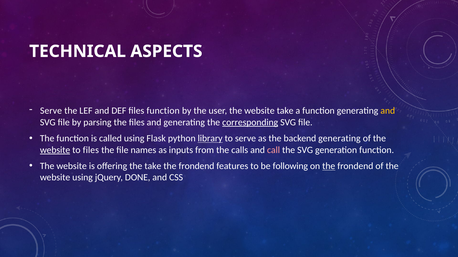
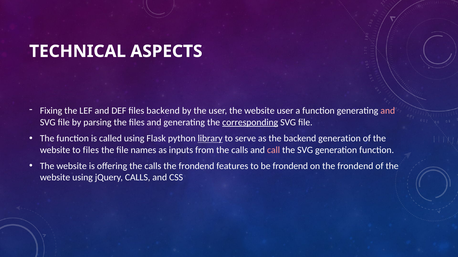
Serve at (51, 111): Serve -> Fixing
files function: function -> backend
website take: take -> user
and at (388, 111) colour: yellow -> pink
backend generating: generating -> generation
website at (55, 150) underline: present -> none
offering the take: take -> calls
be following: following -> frondend
the at (329, 166) underline: present -> none
jQuery DONE: DONE -> CALLS
